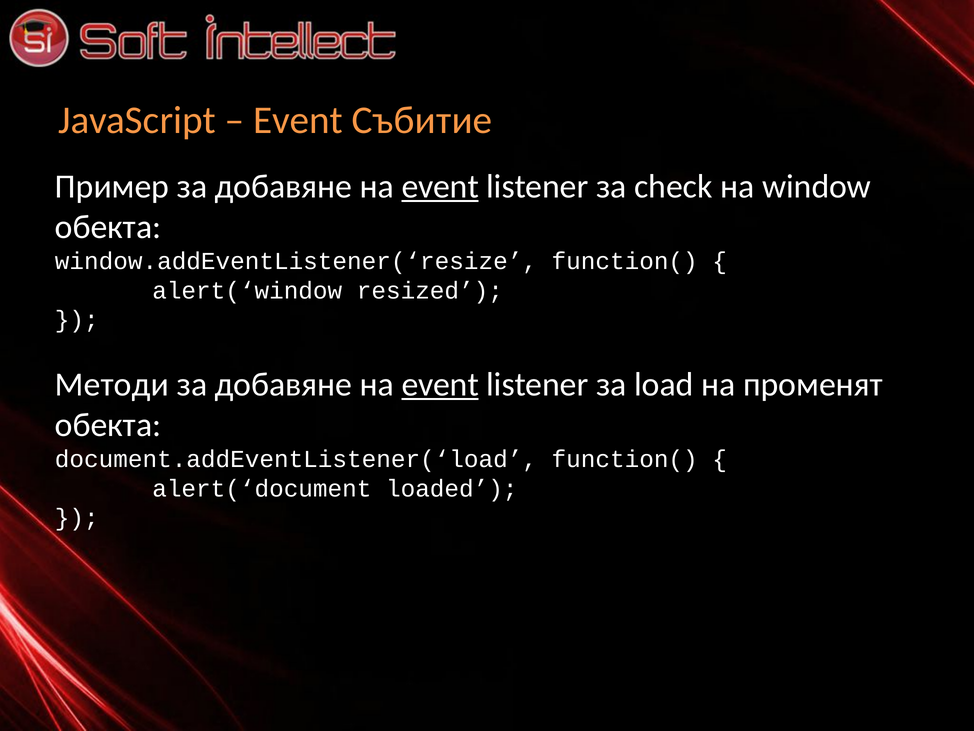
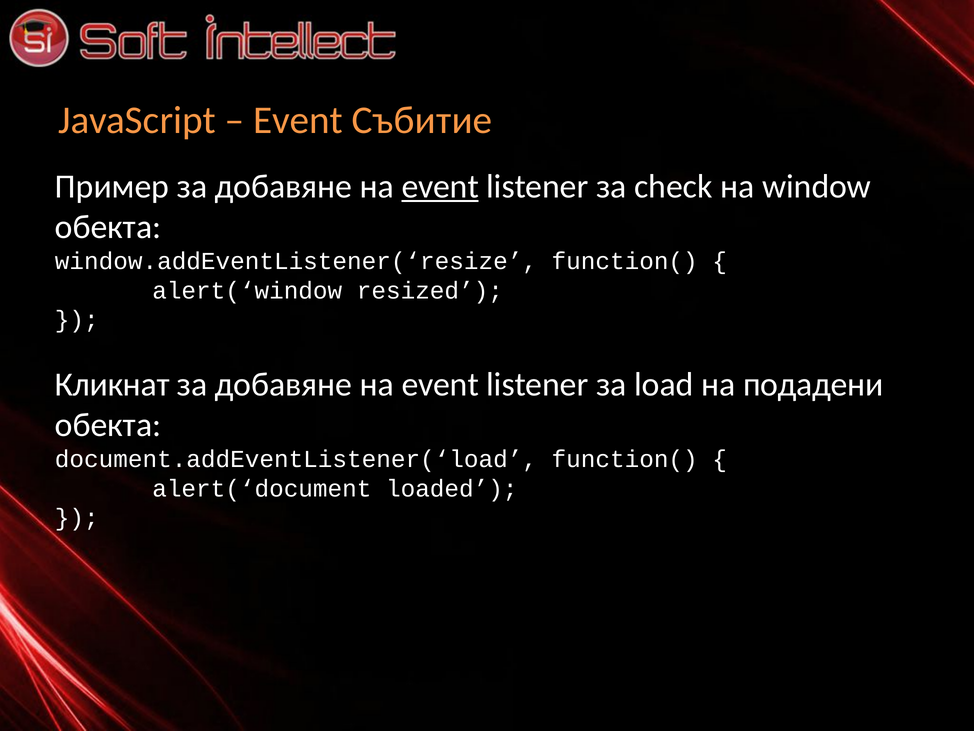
Методи: Методи -> Кликнат
event at (440, 384) underline: present -> none
променят: променят -> подадени
